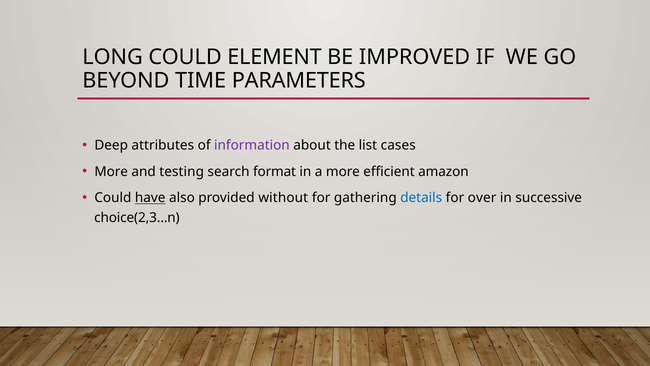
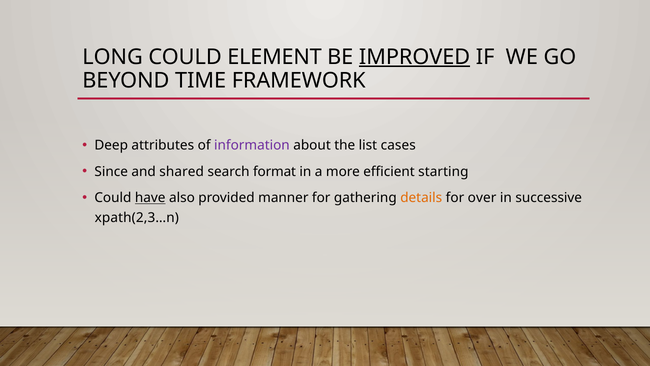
IMPROVED underline: none -> present
PARAMETERS: PARAMETERS -> FRAMEWORK
More at (111, 172): More -> Since
testing: testing -> shared
amazon: amazon -> starting
without: without -> manner
details colour: blue -> orange
choice(2,3…n: choice(2,3…n -> xpath(2,3…n
